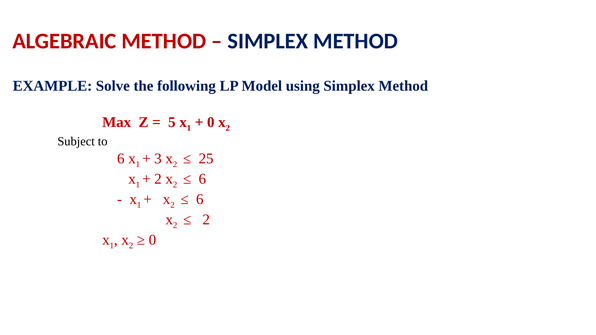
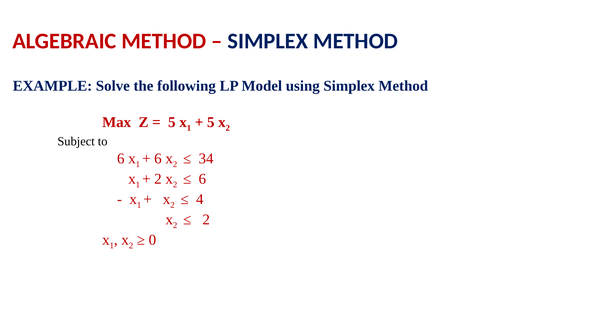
0 at (211, 122): 0 -> 5
3 at (158, 159): 3 -> 6
25: 25 -> 34
6 at (200, 199): 6 -> 4
